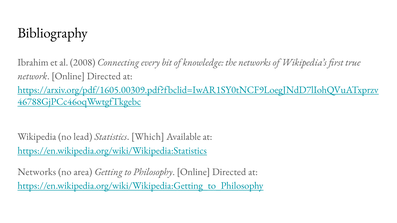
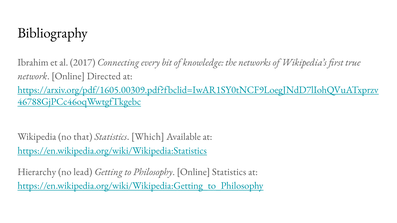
2008: 2008 -> 2017
lead: lead -> that
Networks at (37, 172): Networks -> Hierarchy
area: area -> lead
Philosophy Online Directed: Directed -> Statistics
